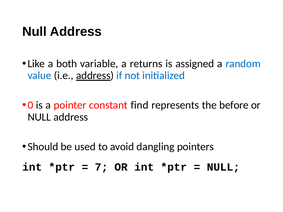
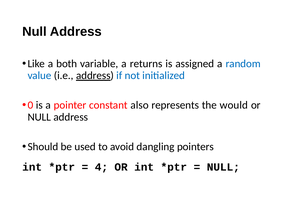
find: find -> also
before: before -> would
7: 7 -> 4
